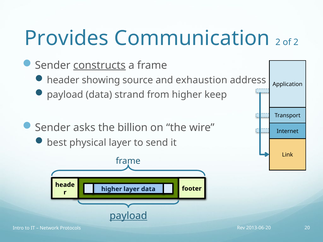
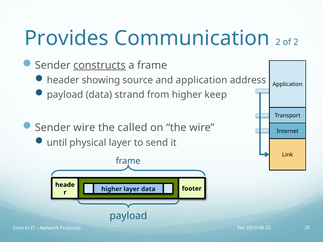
and exhaustion: exhaustion -> application
Sender asks: asks -> wire
billion: billion -> called
best: best -> until
payload at (128, 216) underline: present -> none
